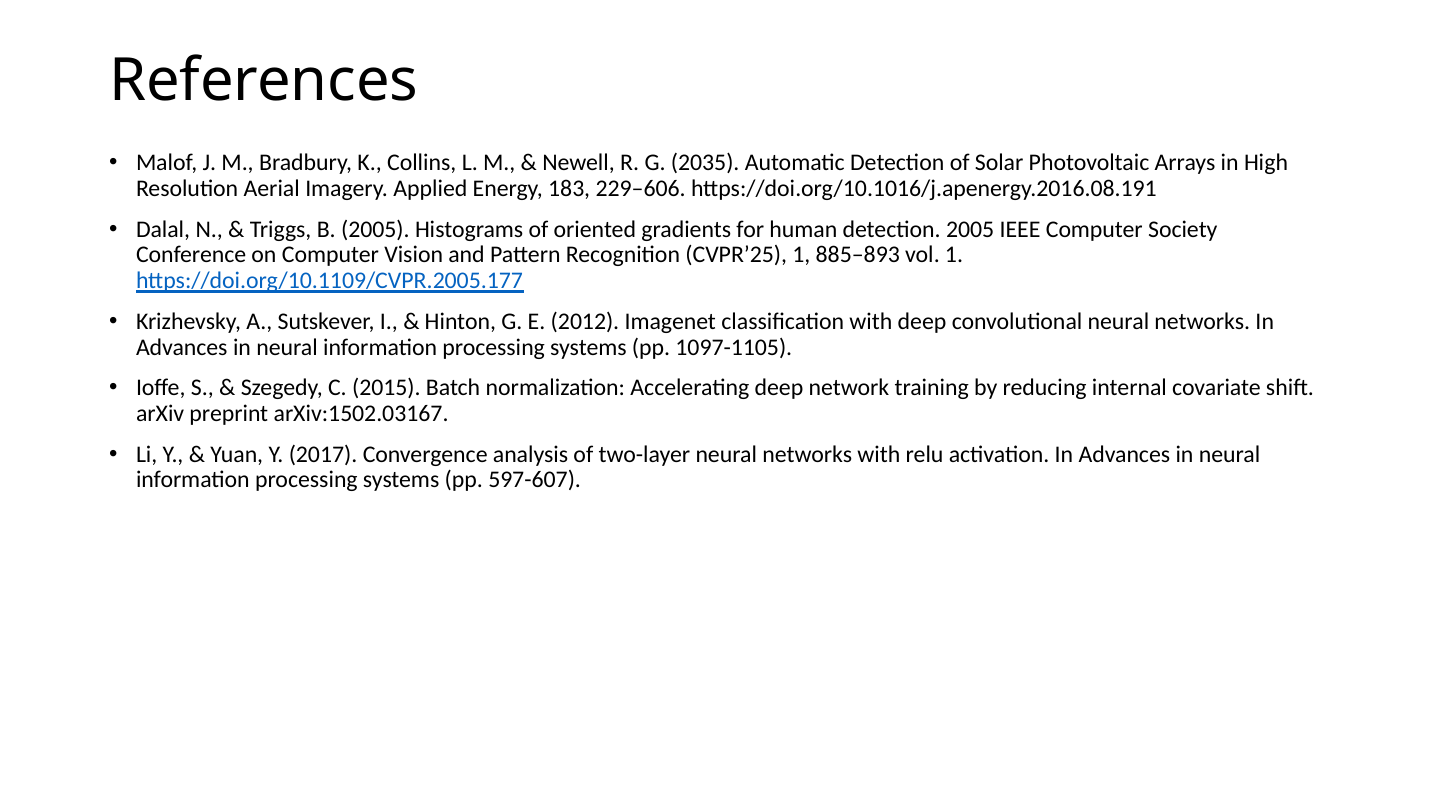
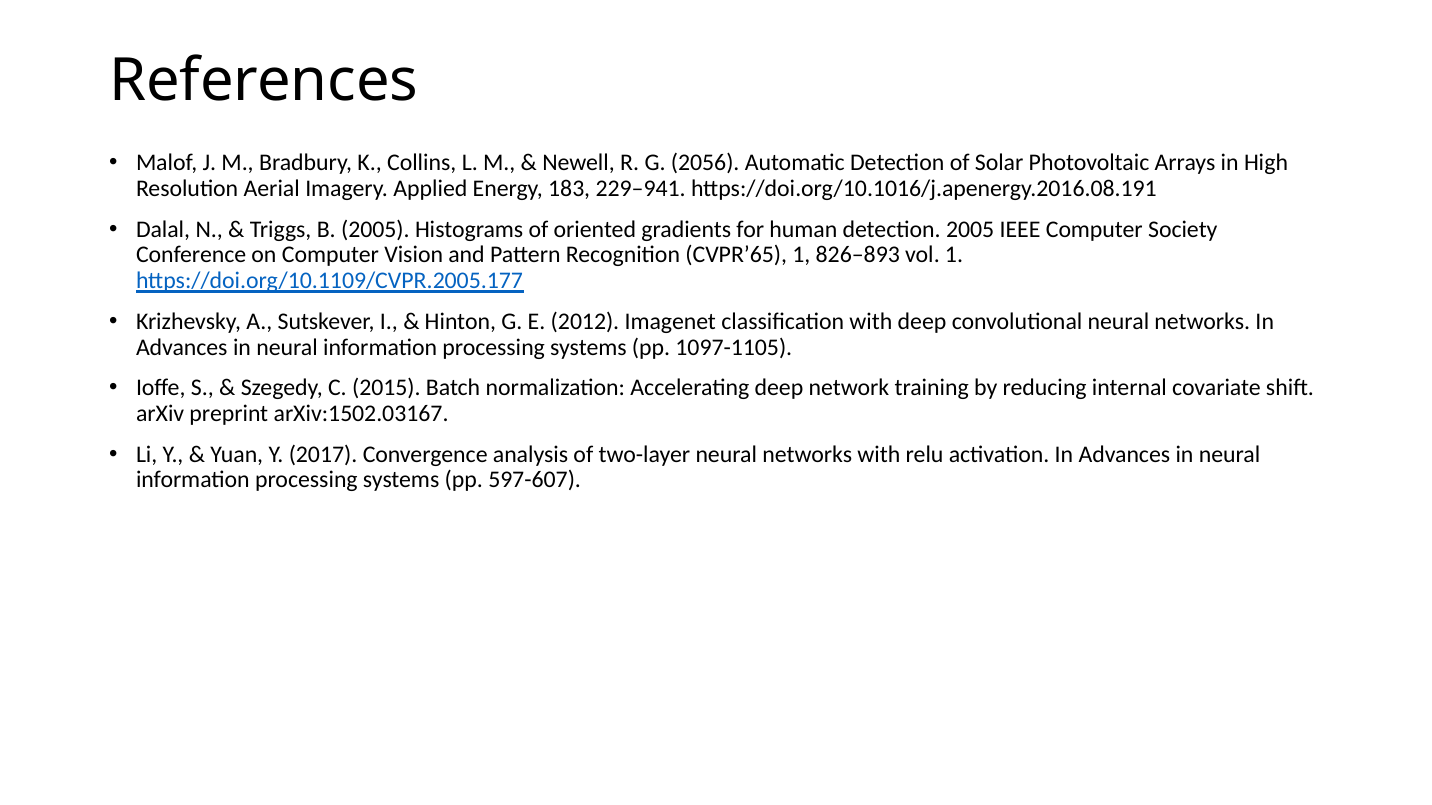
2035: 2035 -> 2056
229–606: 229–606 -> 229–941
CVPR’25: CVPR’25 -> CVPR’65
885–893: 885–893 -> 826–893
